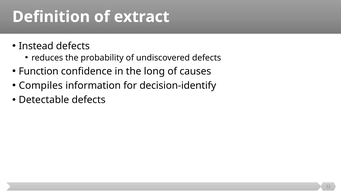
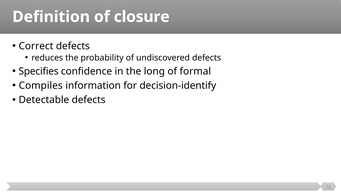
extract: extract -> closure
Instead: Instead -> Correct
Function: Function -> Specifies
causes: causes -> formal
